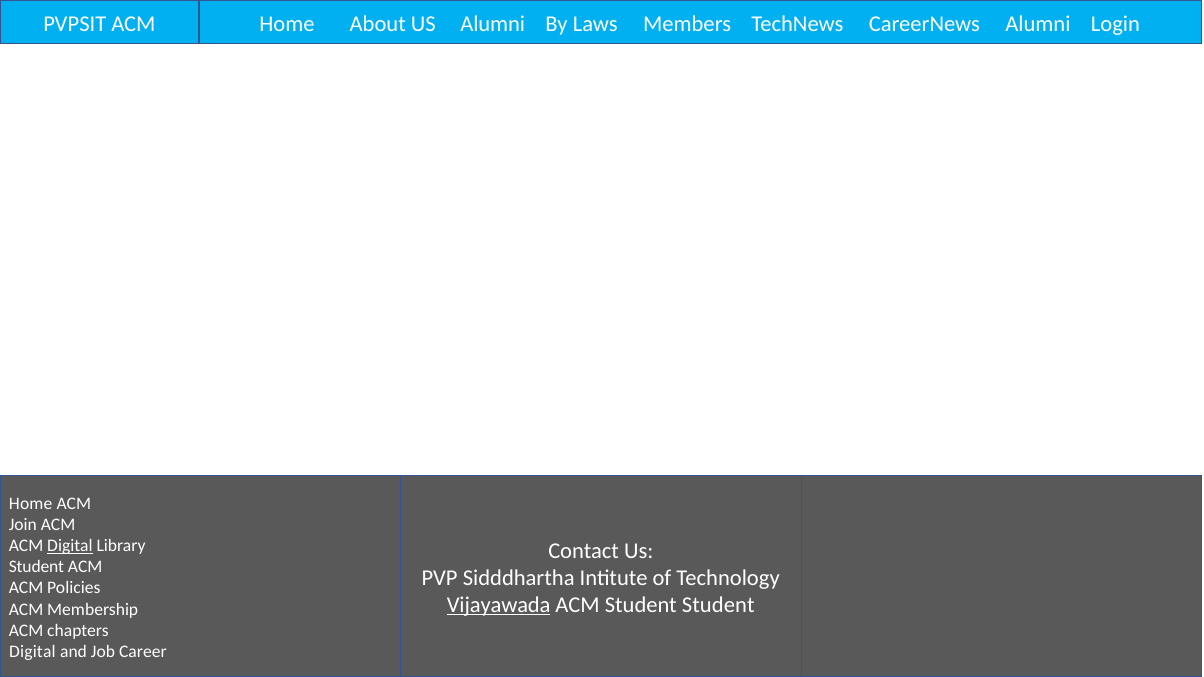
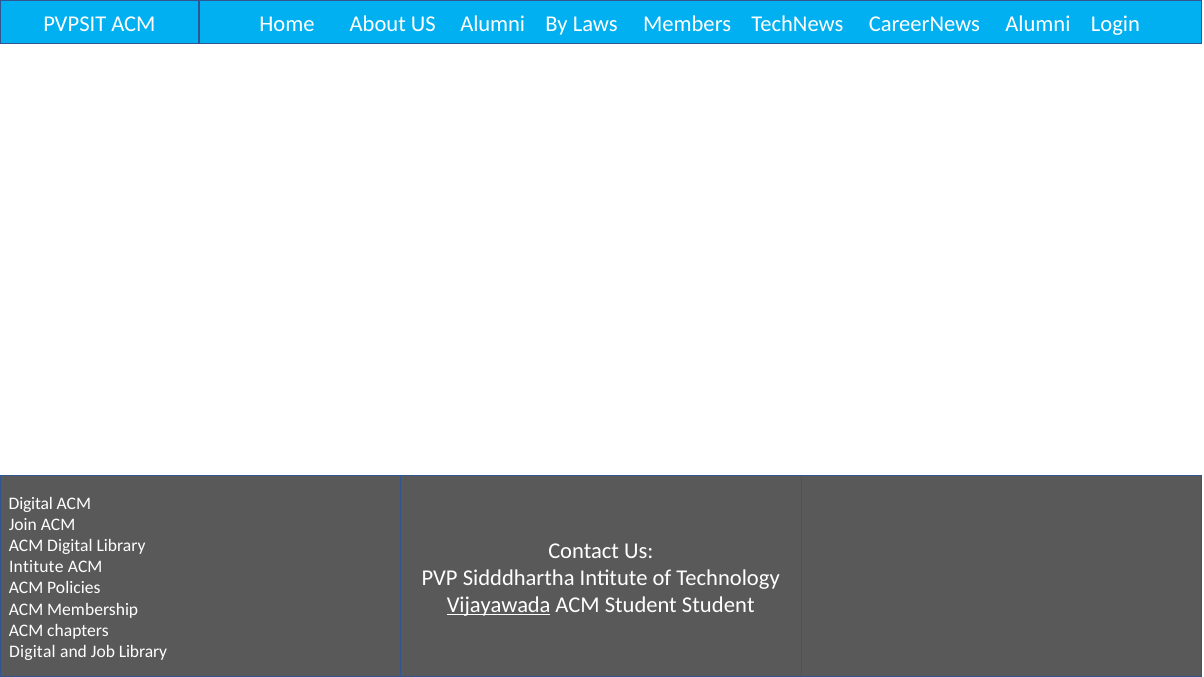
Home at (31, 504): Home -> Digital
Digital at (70, 546) underline: present -> none
Student at (36, 567): Student -> Intitute
Job Career: Career -> Library
